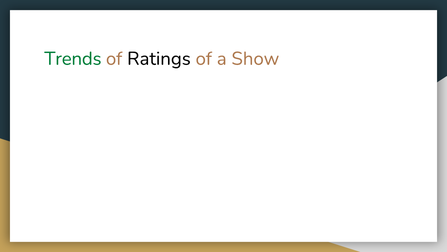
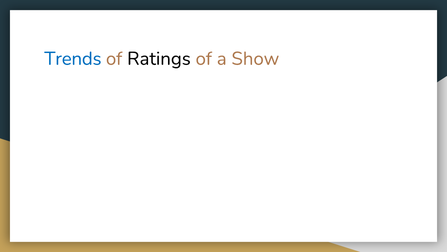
Trends colour: green -> blue
